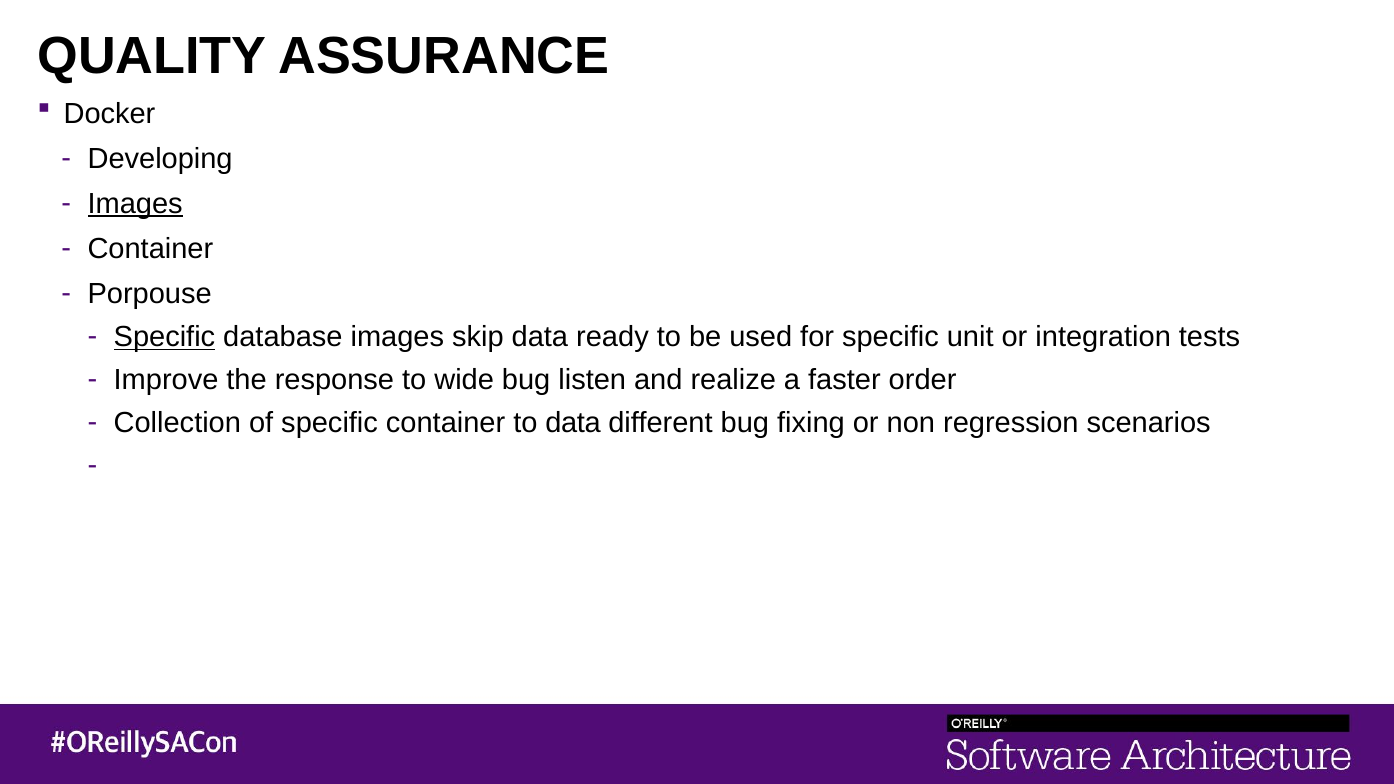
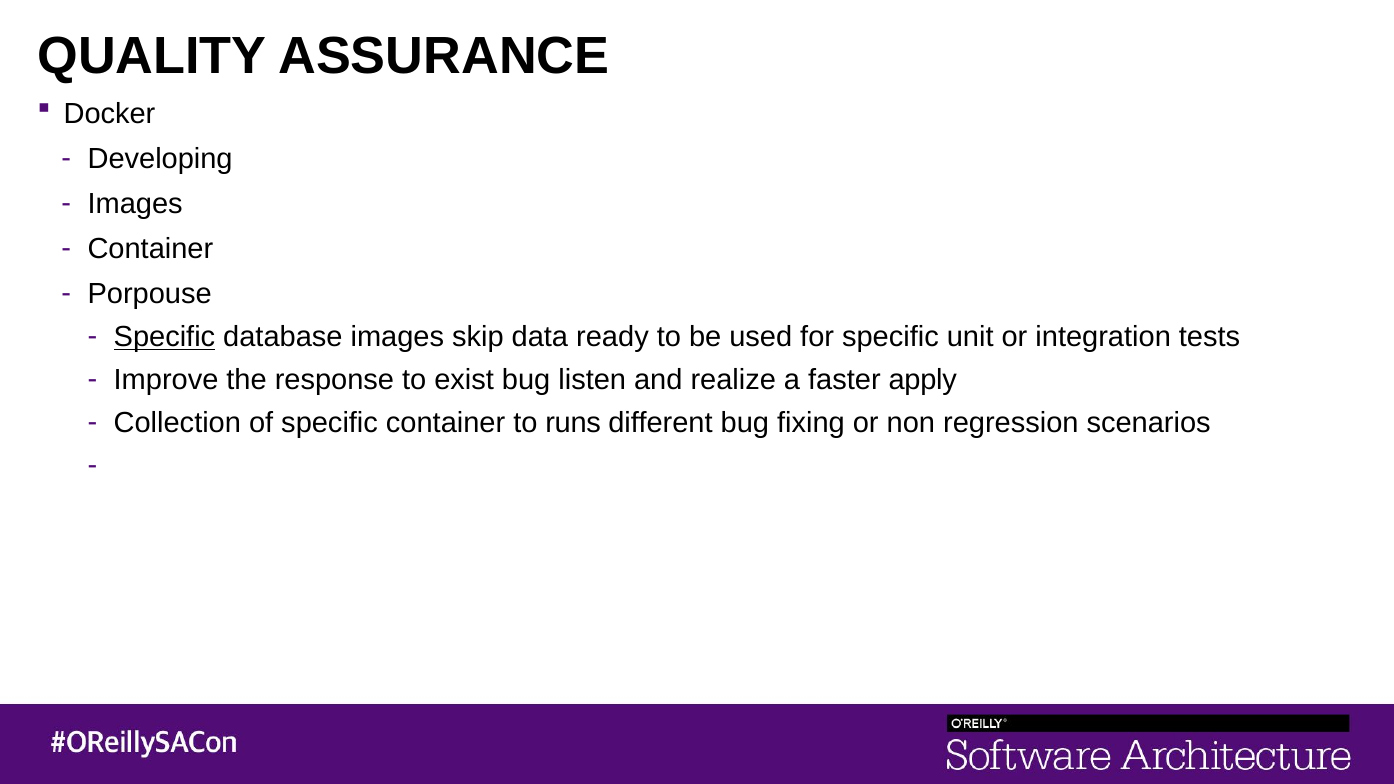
Images at (135, 204) underline: present -> none
wide: wide -> exist
order: order -> apply
to data: data -> runs
